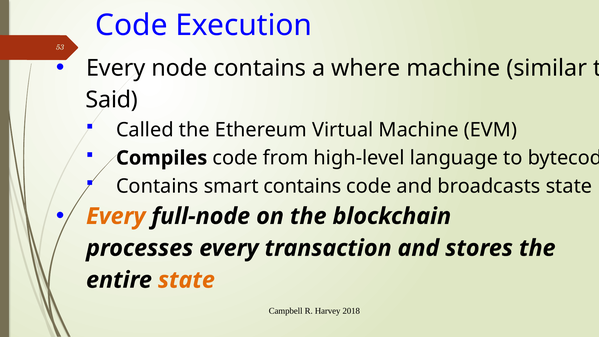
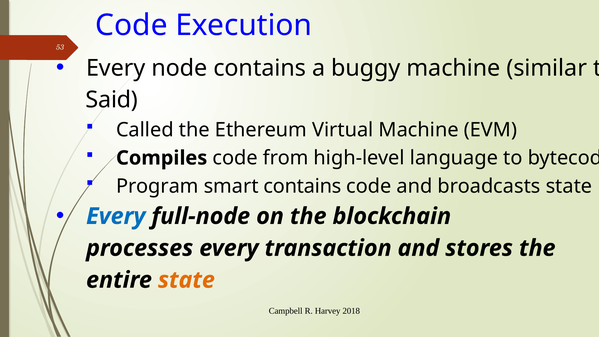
where: where -> buggy
Contains at (157, 186): Contains -> Program
Every at (116, 216) colour: orange -> blue
